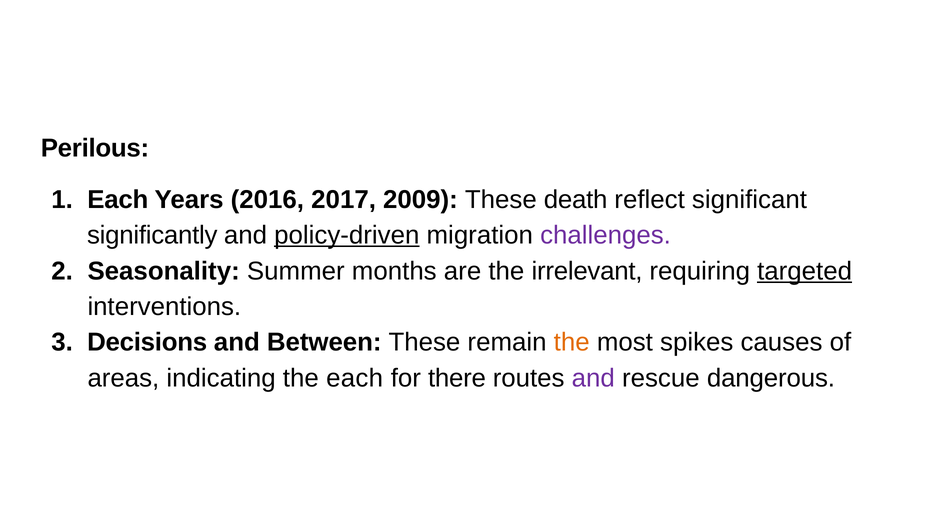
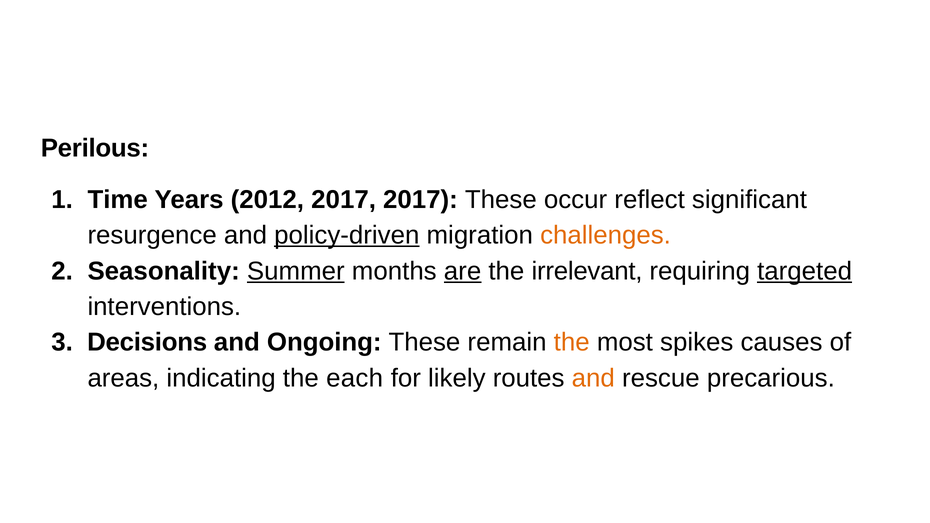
Each at (118, 200): Each -> Time
2016: 2016 -> 2012
2017 2009: 2009 -> 2017
death: death -> occur
significantly: significantly -> resurgence
challenges colour: purple -> orange
Summer underline: none -> present
are underline: none -> present
Between: Between -> Ongoing
there: there -> likely
and at (593, 378) colour: purple -> orange
dangerous: dangerous -> precarious
